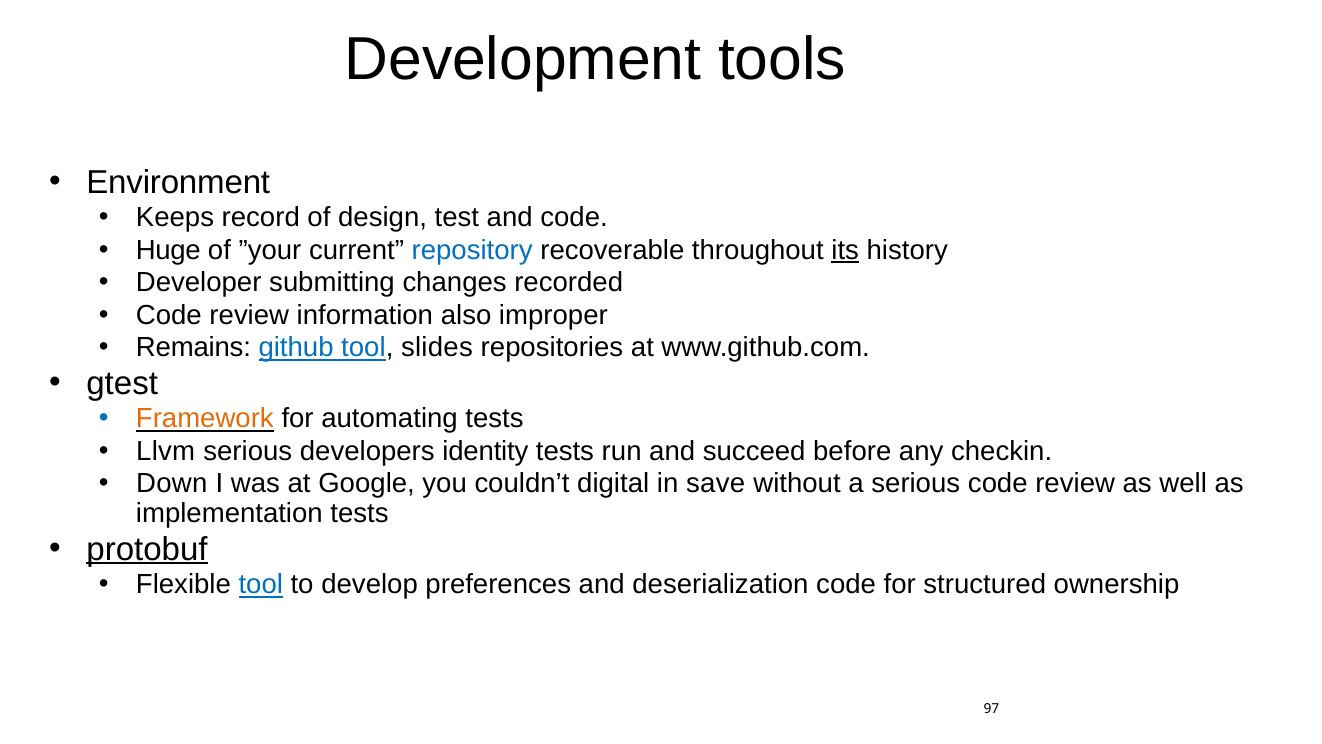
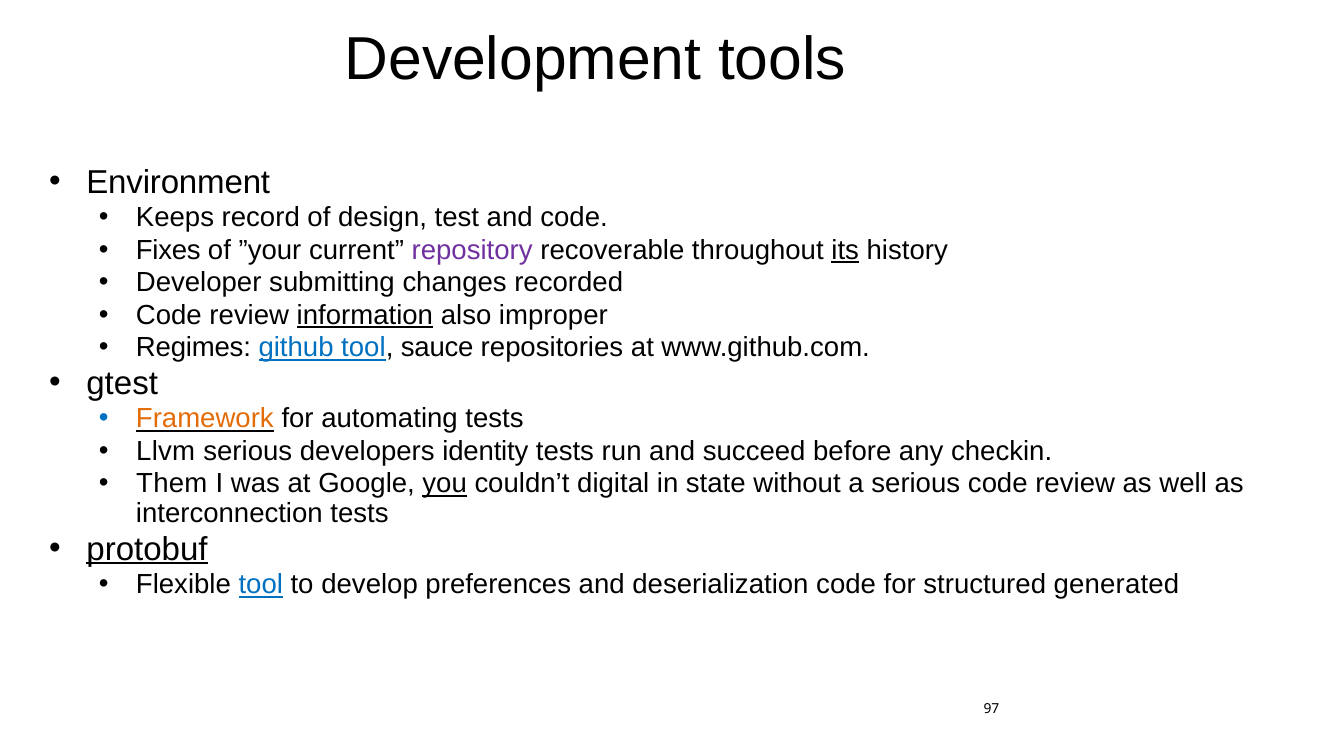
Huge: Huge -> Fixes
repository colour: blue -> purple
information underline: none -> present
Remains: Remains -> Regimes
slides: slides -> sauce
Down: Down -> Them
you underline: none -> present
save: save -> state
implementation: implementation -> interconnection
ownership: ownership -> generated
